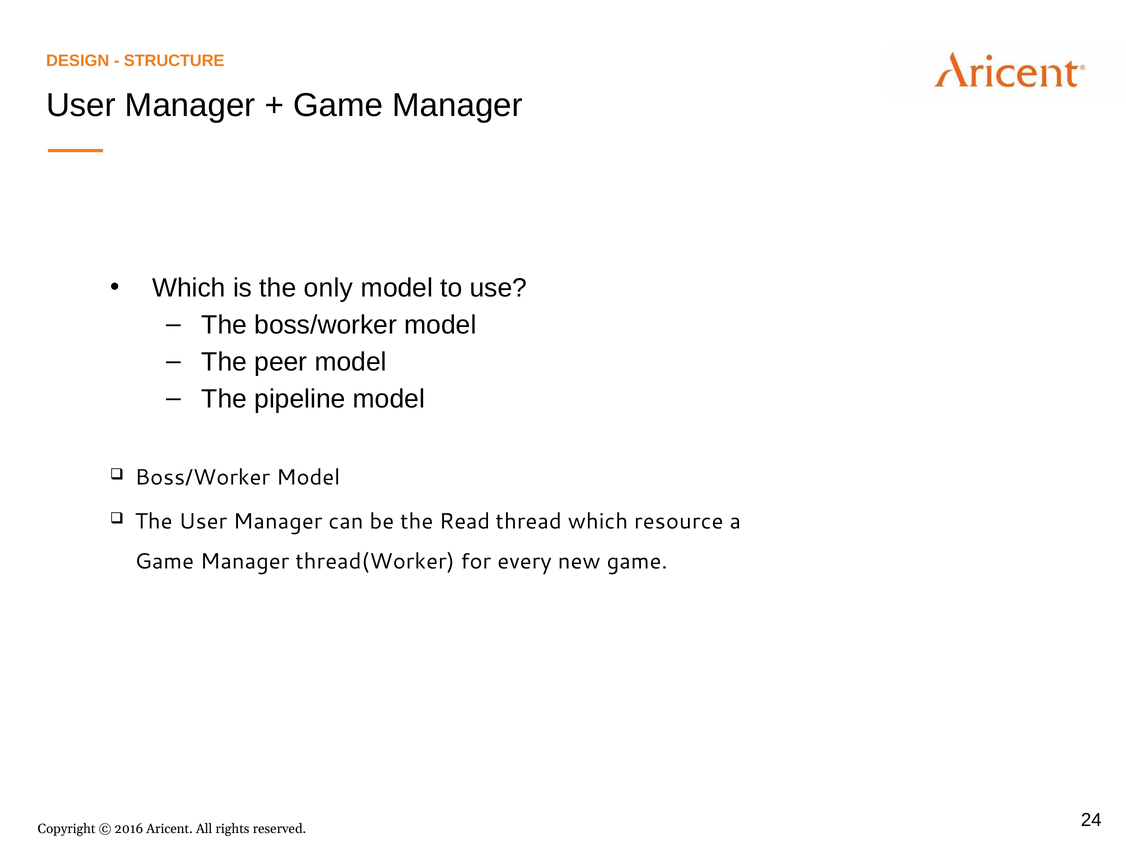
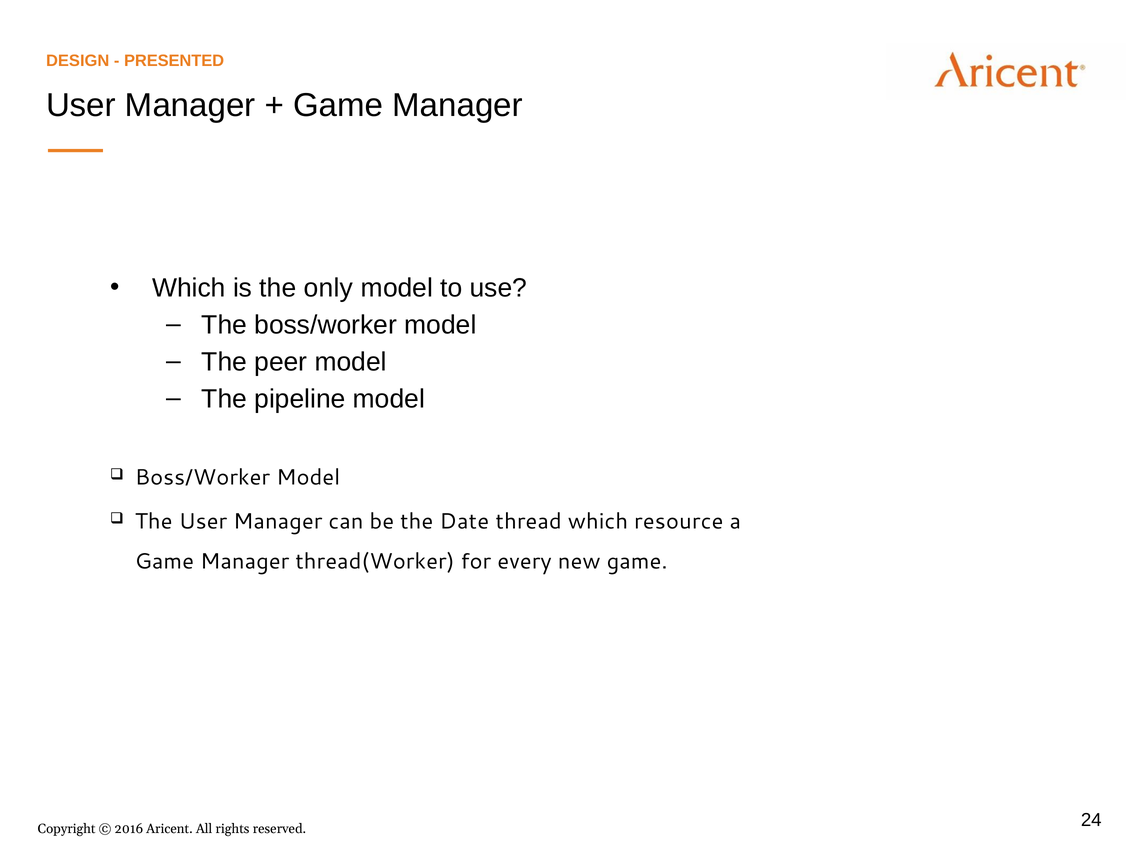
STRUCTURE: STRUCTURE -> PRESENTED
Read: Read -> Date
